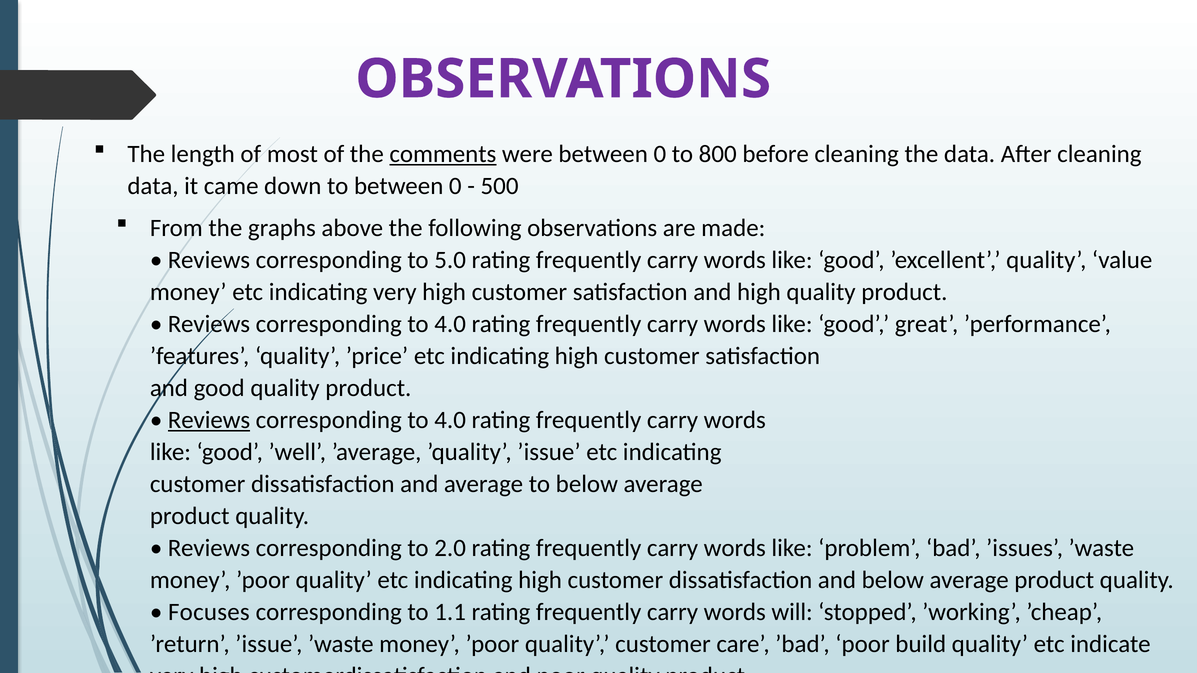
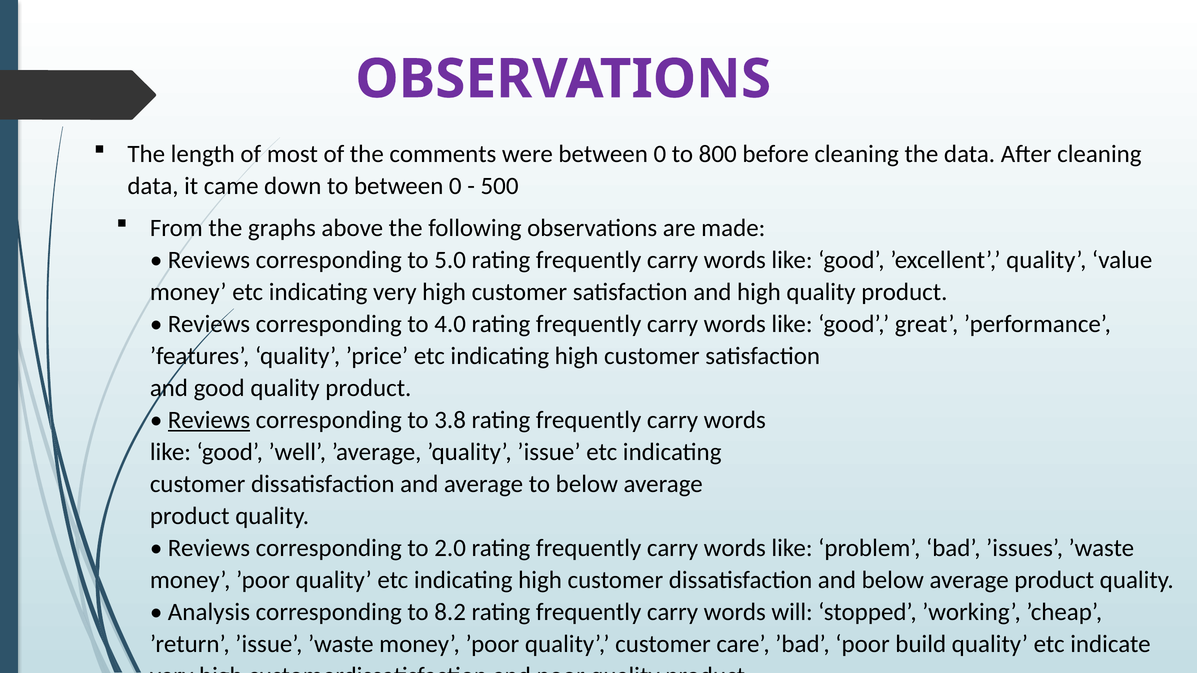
comments underline: present -> none
4.0 at (450, 420): 4.0 -> 3.8
Focuses: Focuses -> Analysis
1.1: 1.1 -> 8.2
